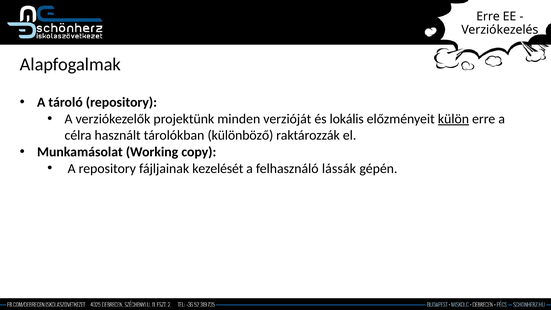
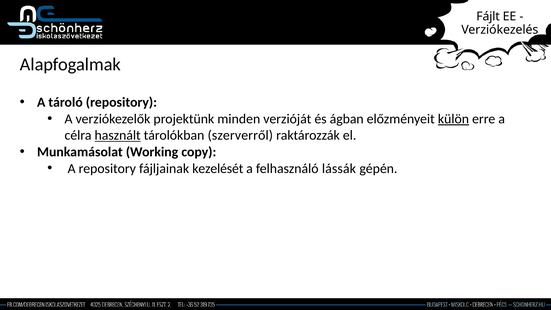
Erre at (488, 17): Erre -> Fájlt
lokális: lokális -> ágban
használt underline: none -> present
különböző: különböző -> szerverről
